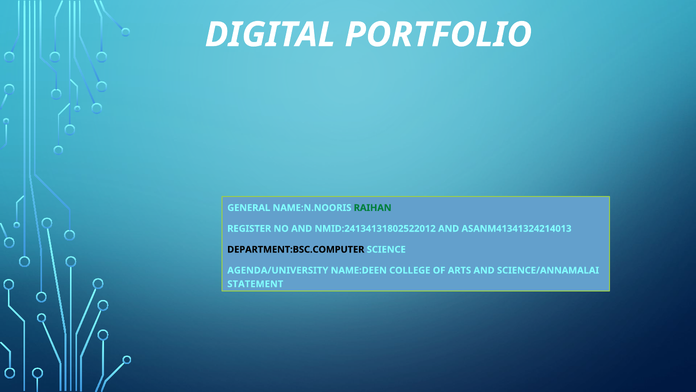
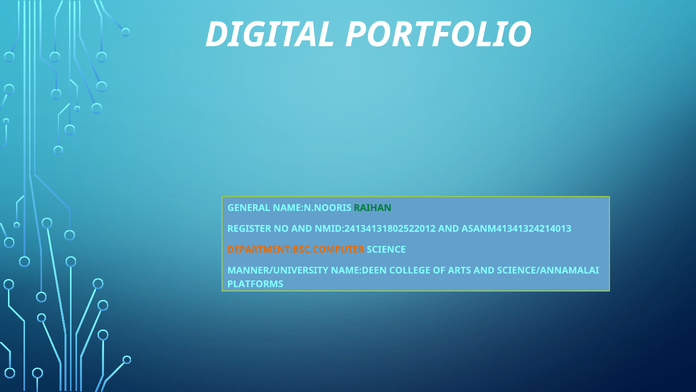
DEPARTMENT:BSC.COMPUTER colour: black -> orange
AGENDA/UNIVERSITY: AGENDA/UNIVERSITY -> MANNER/UNIVERSITY
STATEMENT: STATEMENT -> PLATFORMS
